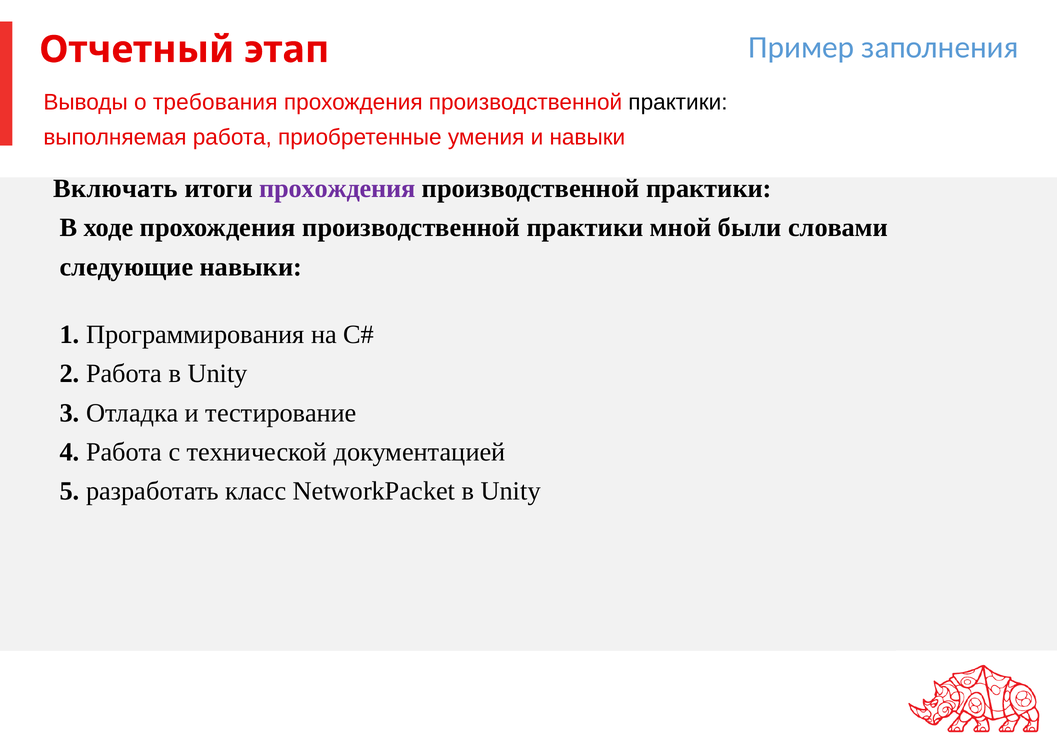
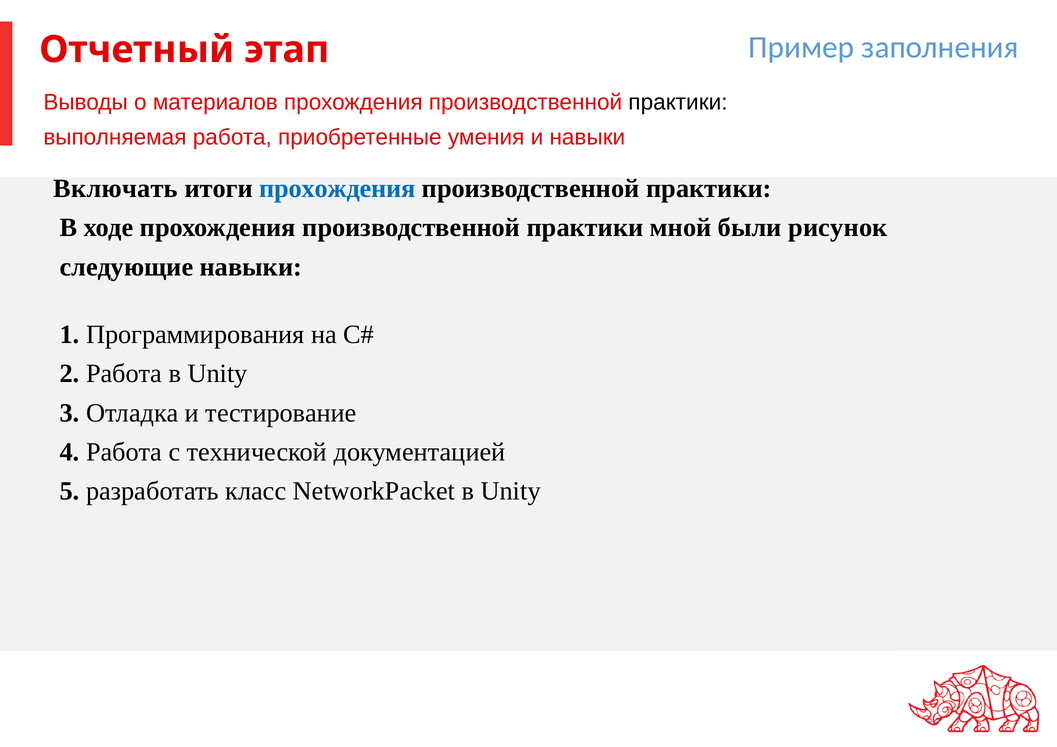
требования: требования -> материалов
прохождения at (337, 189) colour: purple -> blue
словами: словами -> рисунок
